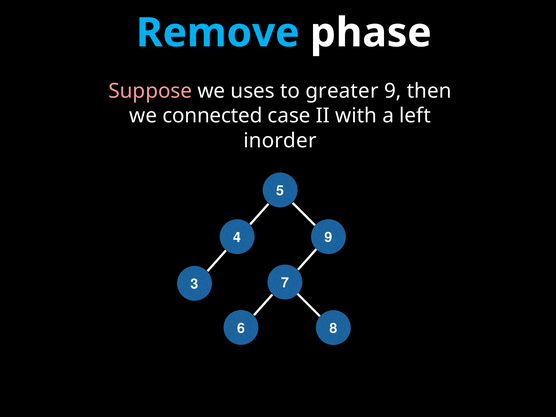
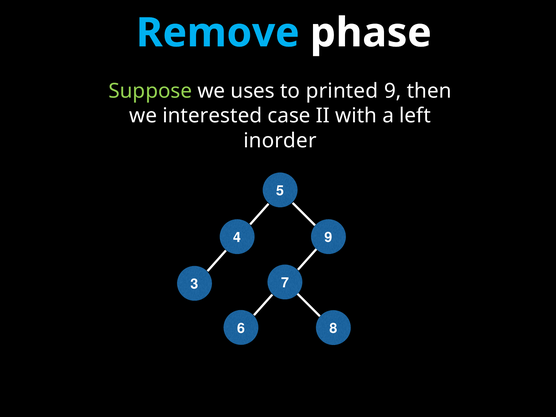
Suppose colour: pink -> light green
greater: greater -> printed
connected: connected -> interested
